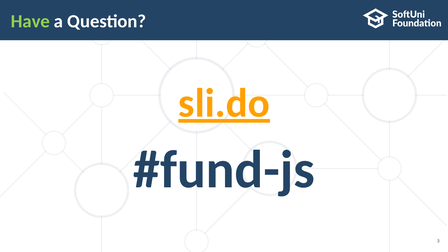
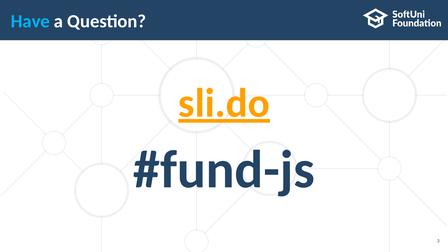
Have colour: light green -> light blue
